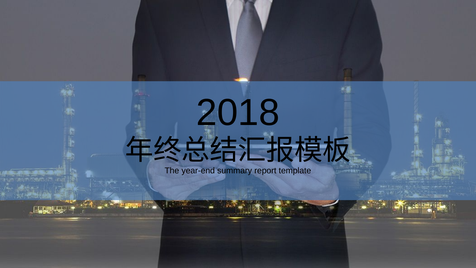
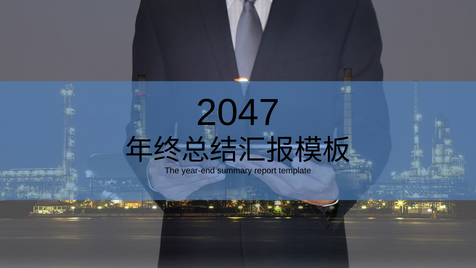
2018: 2018 -> 2047
